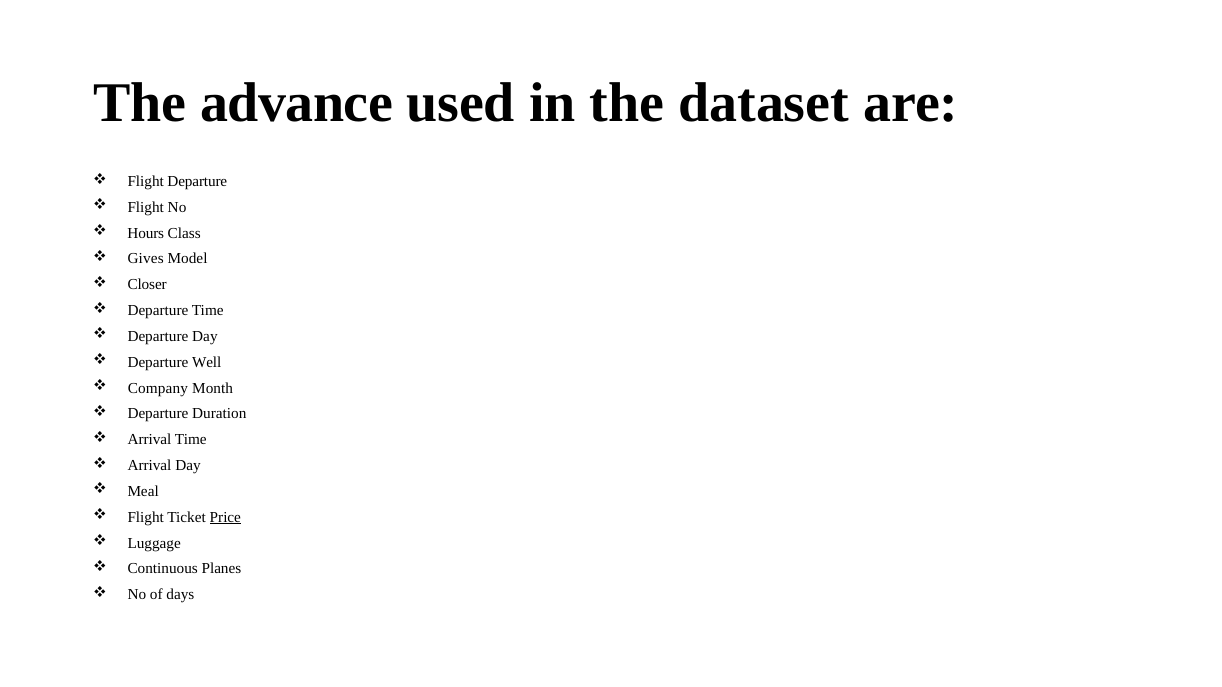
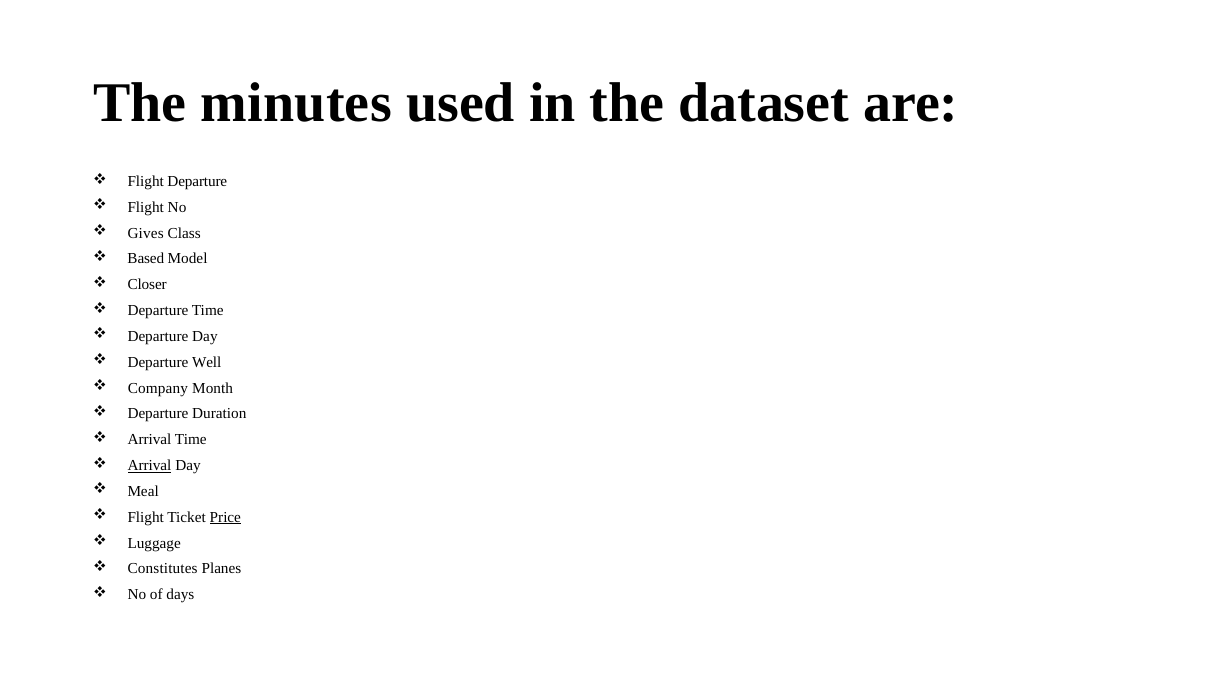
advance: advance -> minutes
Hours: Hours -> Gives
Gives: Gives -> Based
Arrival at (150, 466) underline: none -> present
Continuous: Continuous -> Constitutes
